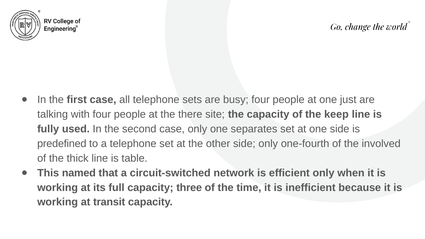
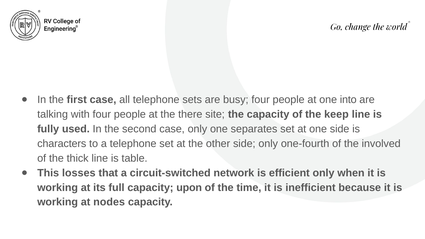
just: just -> into
predefined: predefined -> characters
named: named -> losses
three: three -> upon
transit: transit -> nodes
